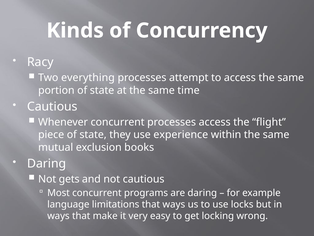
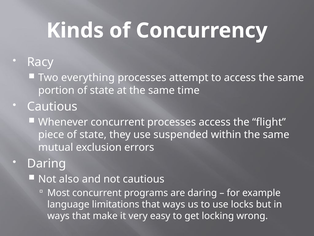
experience: experience -> suspended
books: books -> errors
gets: gets -> also
